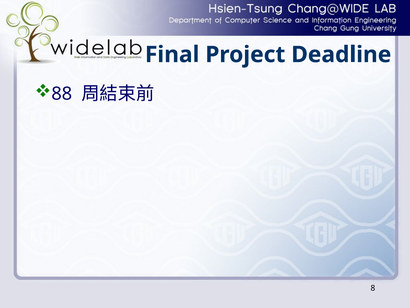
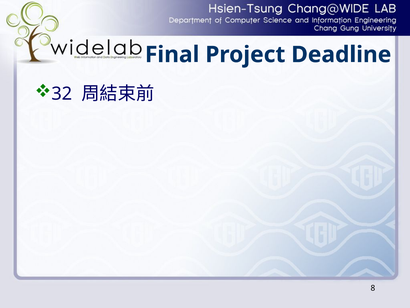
88: 88 -> 32
